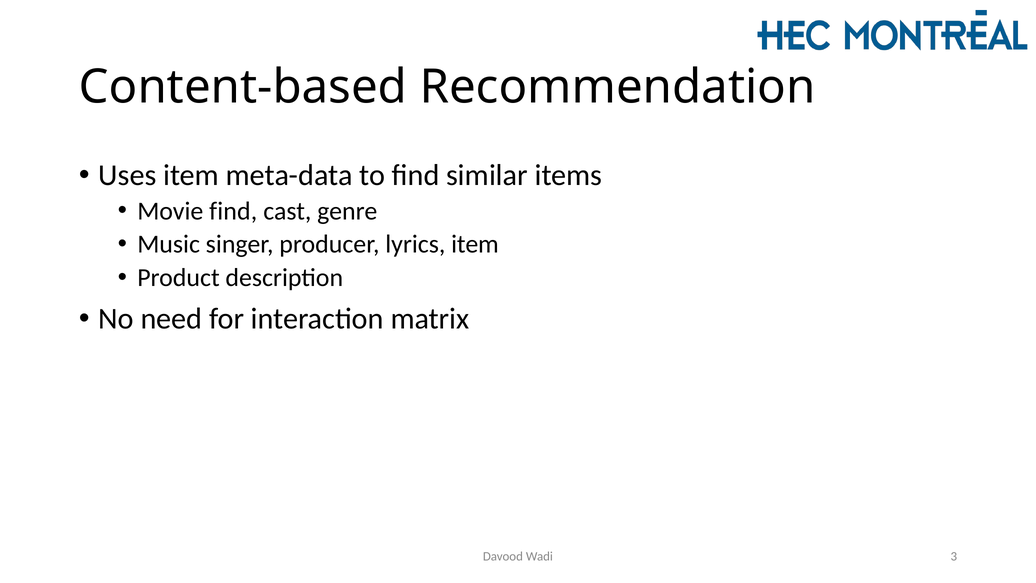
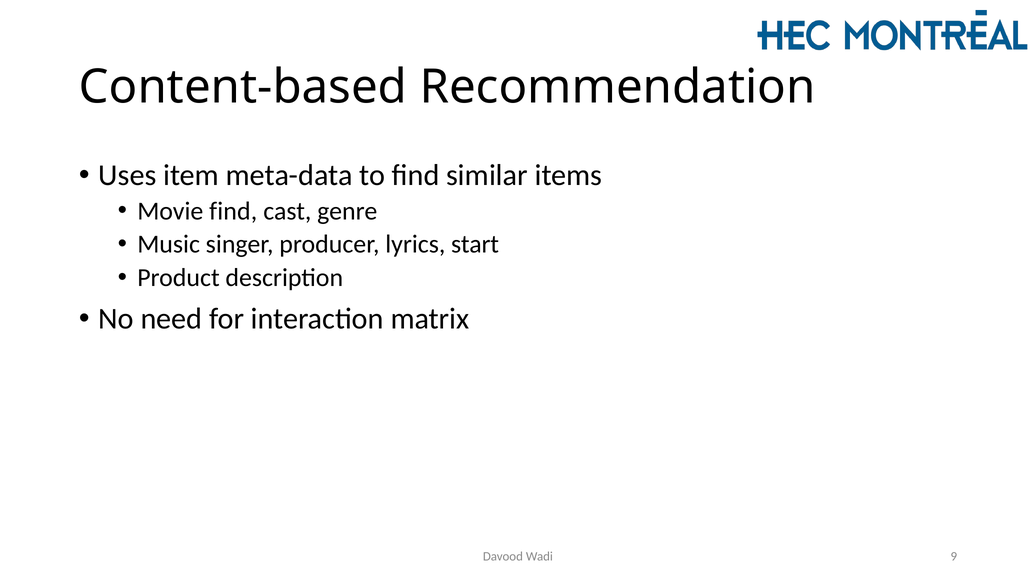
lyrics item: item -> start
3: 3 -> 9
